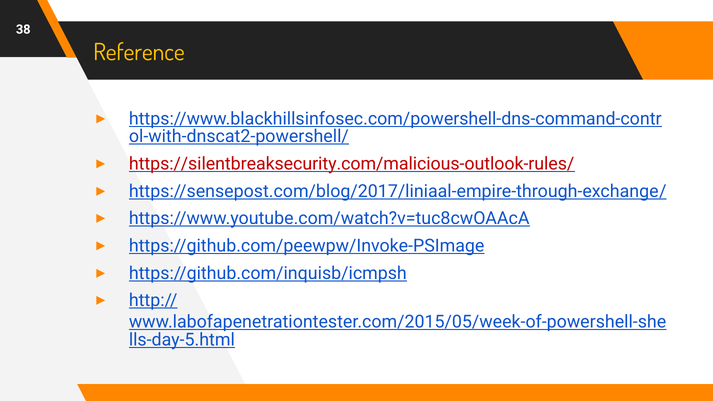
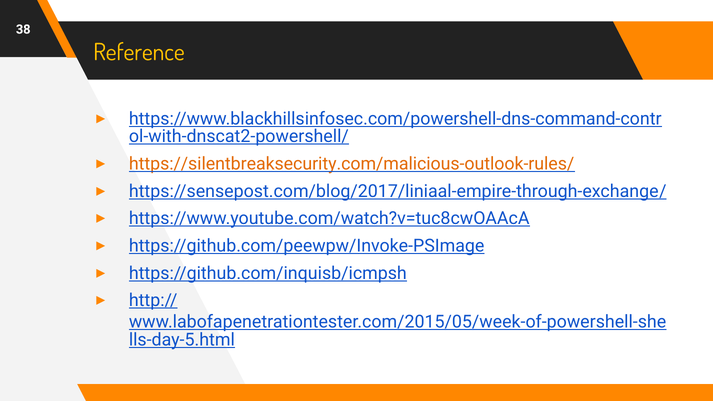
https://silentbreaksecurity.com/malicious-outlook-rules/ colour: red -> orange
